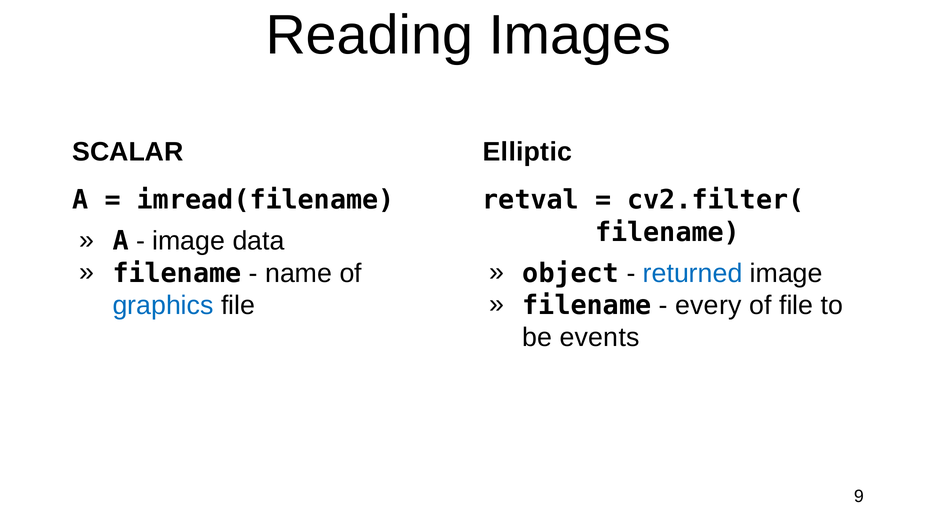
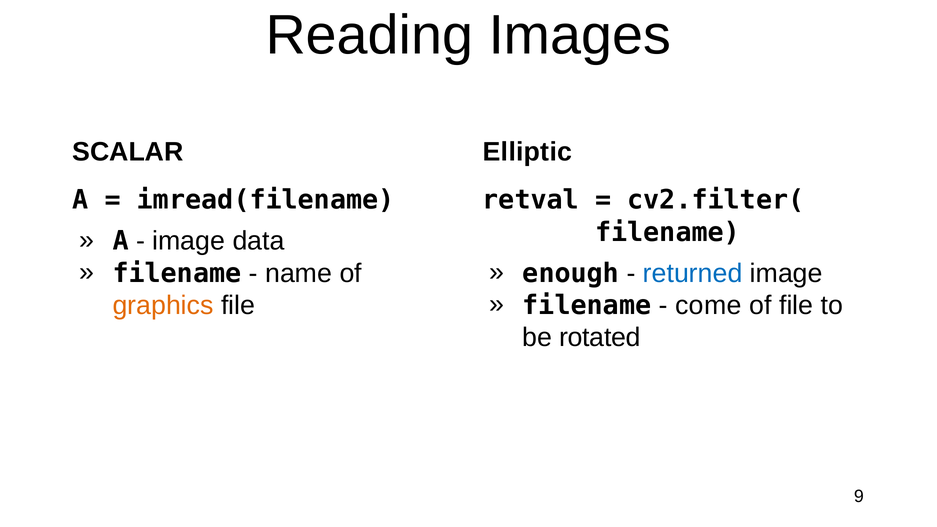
object: object -> enough
every: every -> come
graphics colour: blue -> orange
events: events -> rotated
